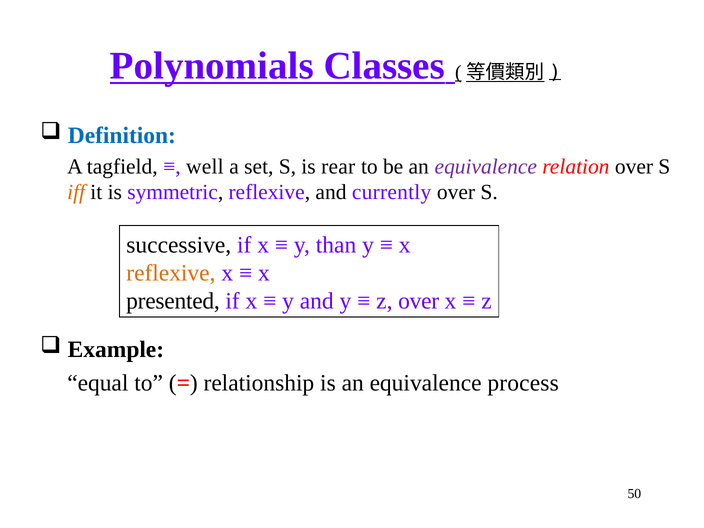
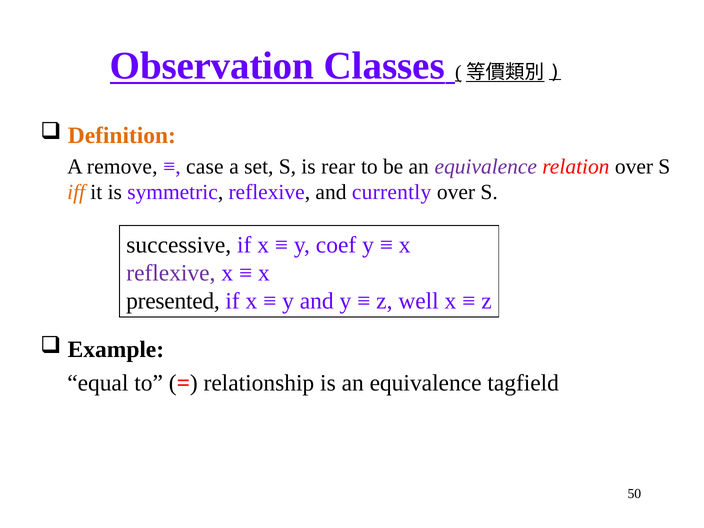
Polynomials: Polynomials -> Observation
Definition colour: blue -> orange
tagfield: tagfield -> remove
well: well -> case
than: than -> coef
reflexive at (171, 273) colour: orange -> purple
z over: over -> well
process: process -> tagfield
